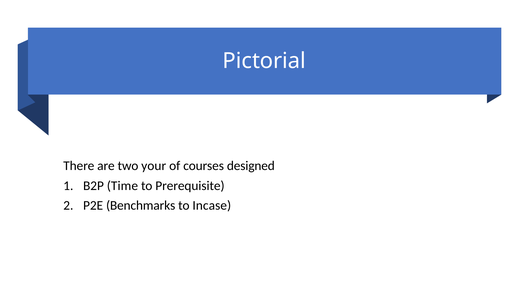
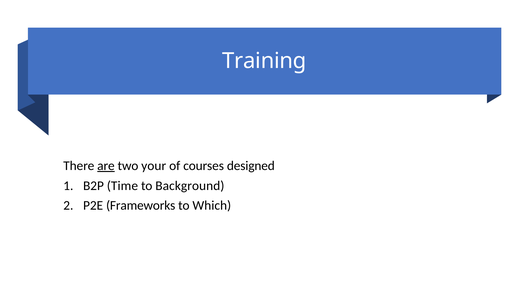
Pictorial: Pictorial -> Training
are underline: none -> present
Prerequisite: Prerequisite -> Background
Benchmarks: Benchmarks -> Frameworks
Incase: Incase -> Which
